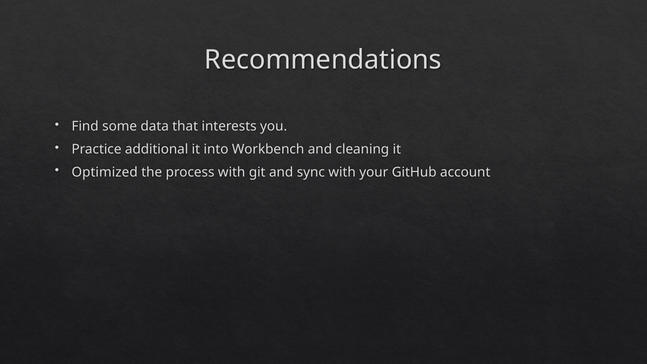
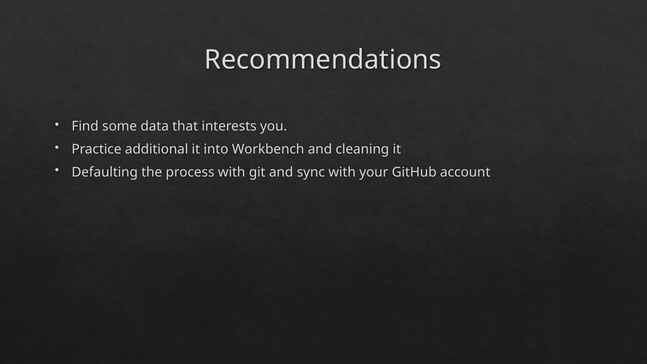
Optimized: Optimized -> Defaulting
